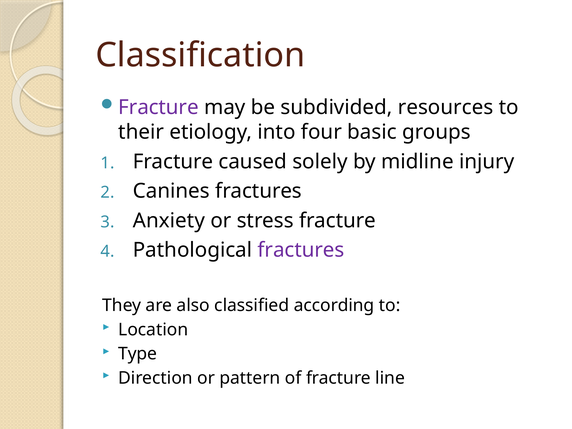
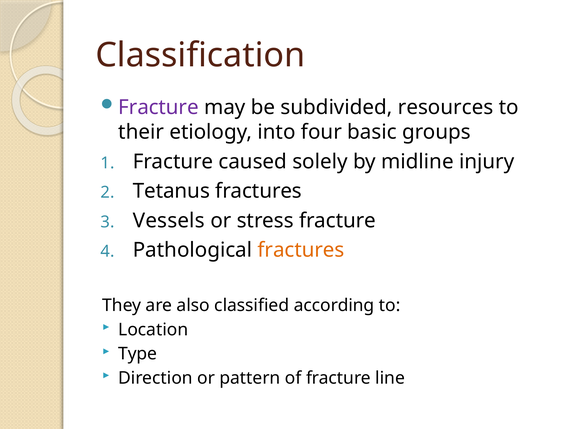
Canines: Canines -> Tetanus
Anxiety: Anxiety -> Vessels
fractures at (301, 250) colour: purple -> orange
